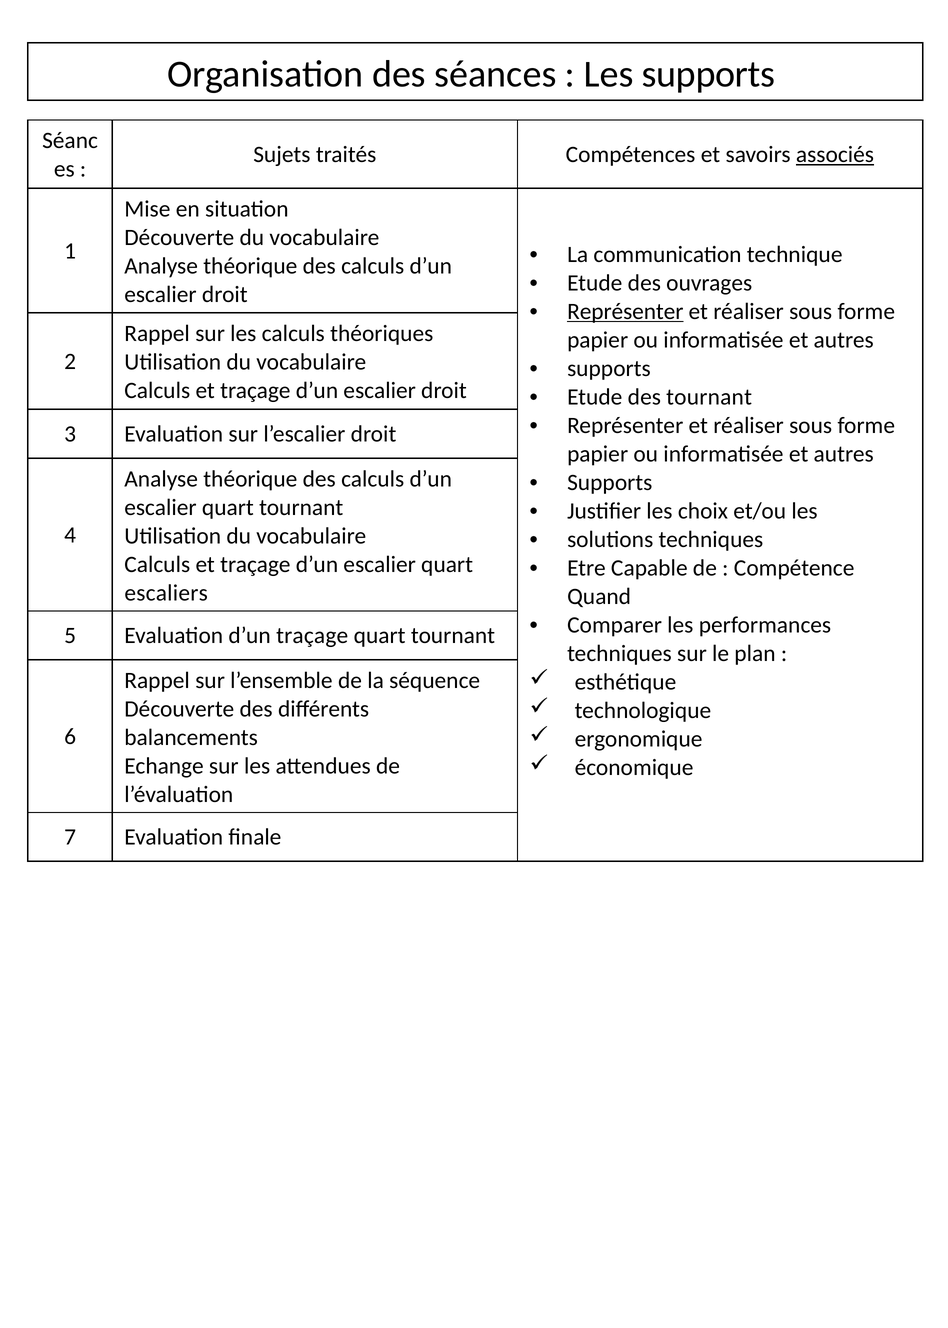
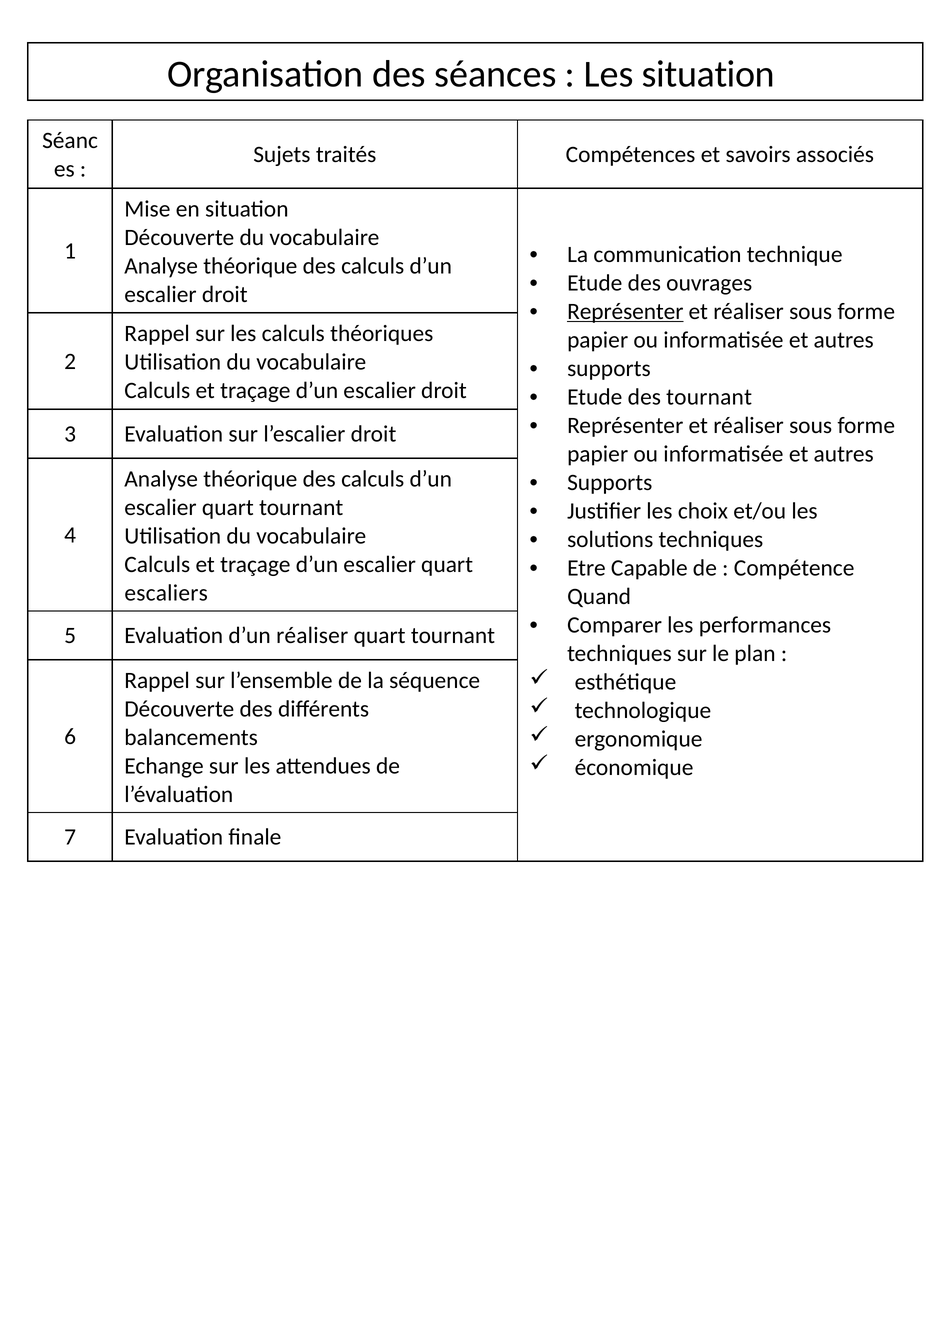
Les supports: supports -> situation
associés underline: present -> none
d’un traçage: traçage -> réaliser
